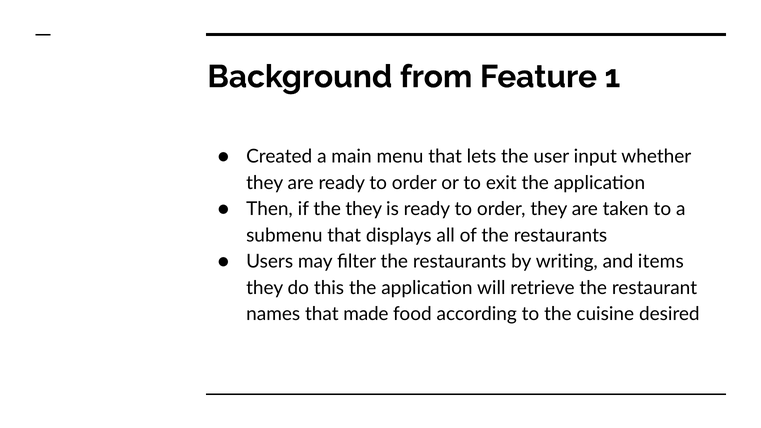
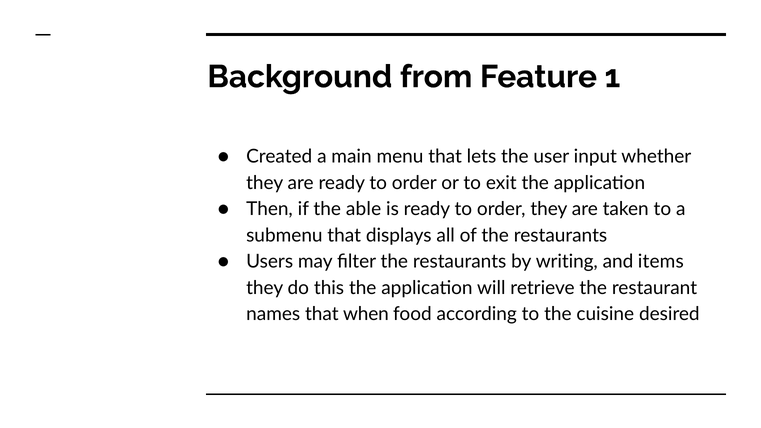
the they: they -> able
made: made -> when
